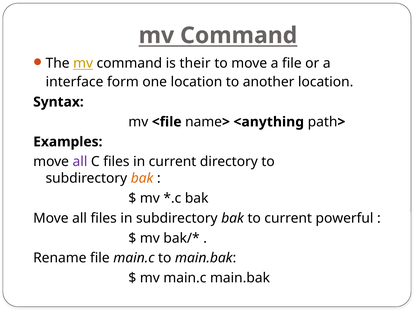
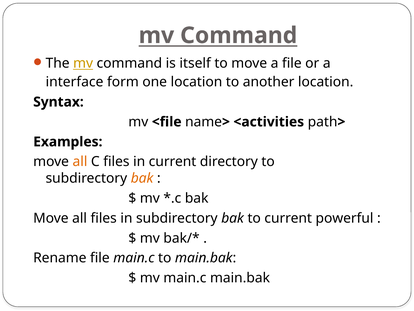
their: their -> itself
<anything: <anything -> <activities
all at (80, 161) colour: purple -> orange
